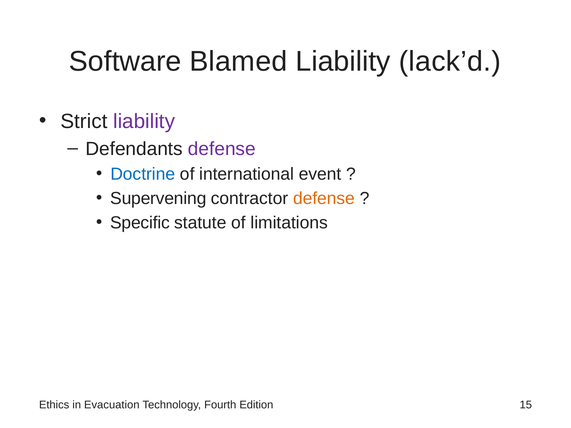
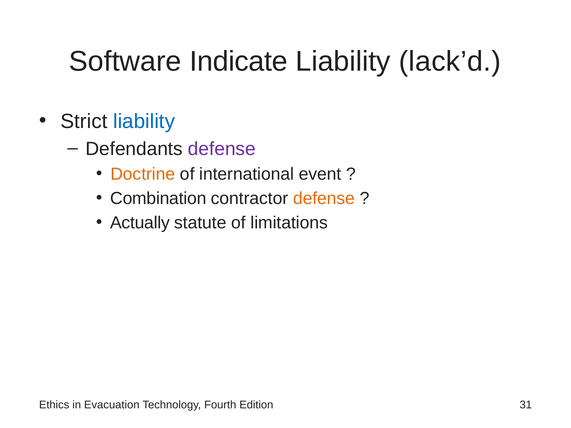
Blamed: Blamed -> Indicate
liability at (144, 121) colour: purple -> blue
Doctrine colour: blue -> orange
Supervening: Supervening -> Combination
Specific: Specific -> Actually
15: 15 -> 31
